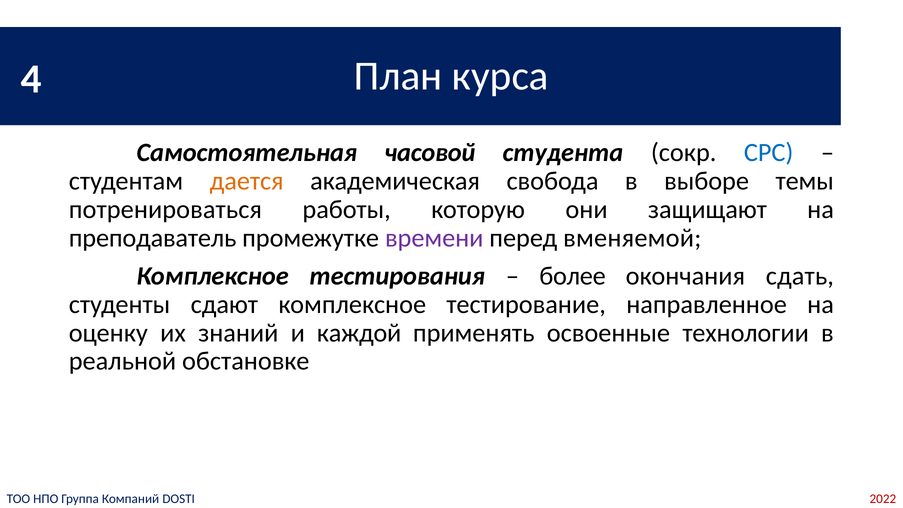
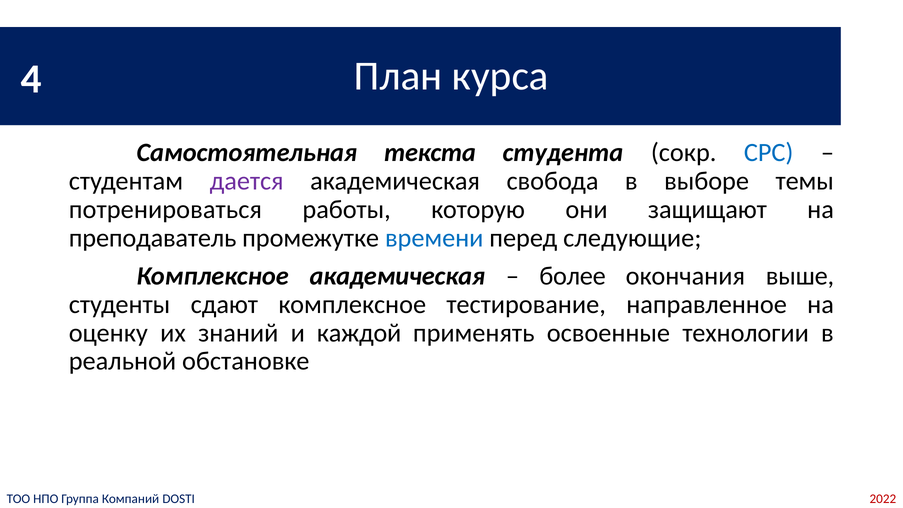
часовой: часовой -> текста
дается colour: orange -> purple
времени colour: purple -> blue
вменяемой: вменяемой -> следующие
Комплексное тестирования: тестирования -> академическая
сдать: сдать -> выше
